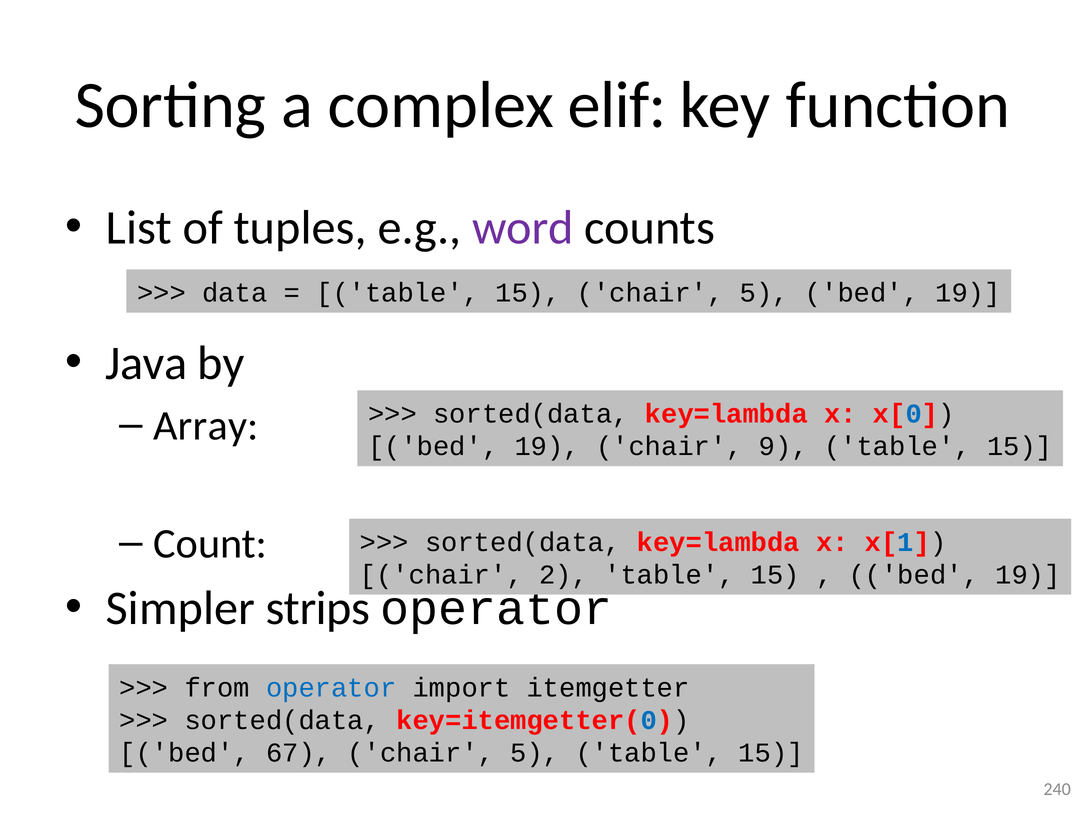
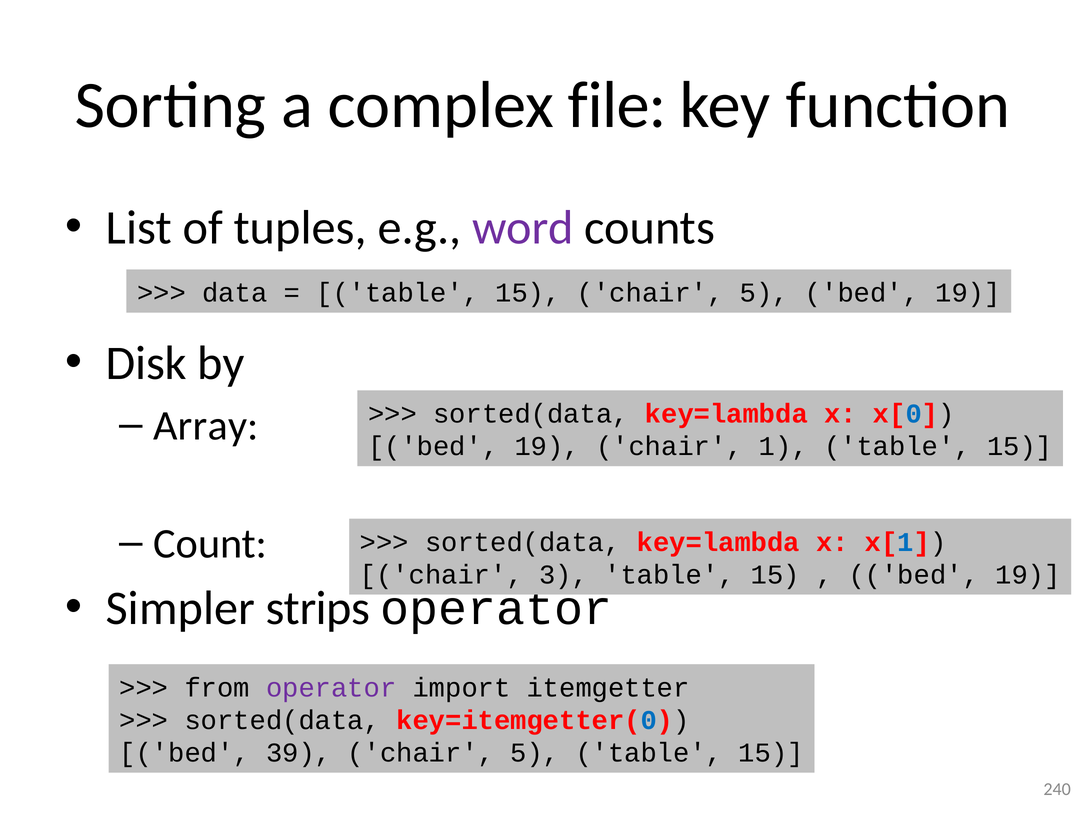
elif: elif -> file
Java: Java -> Disk
9: 9 -> 1
2: 2 -> 3
operator at (331, 687) colour: blue -> purple
67: 67 -> 39
